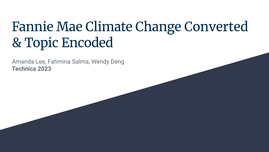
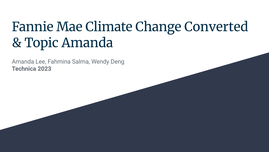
Topic Encoded: Encoded -> Amanda
